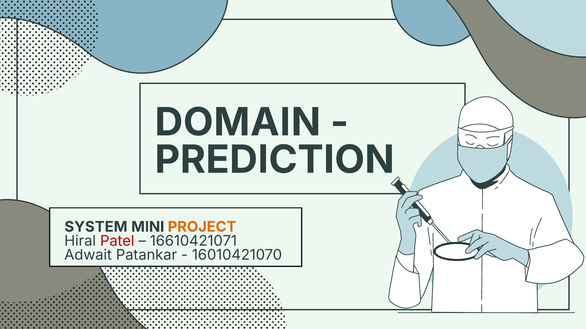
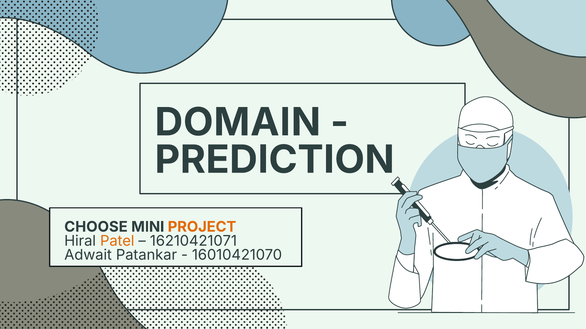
SYSTEM: SYSTEM -> CHOOSE
Patel colour: red -> orange
16610421071: 16610421071 -> 16210421071
